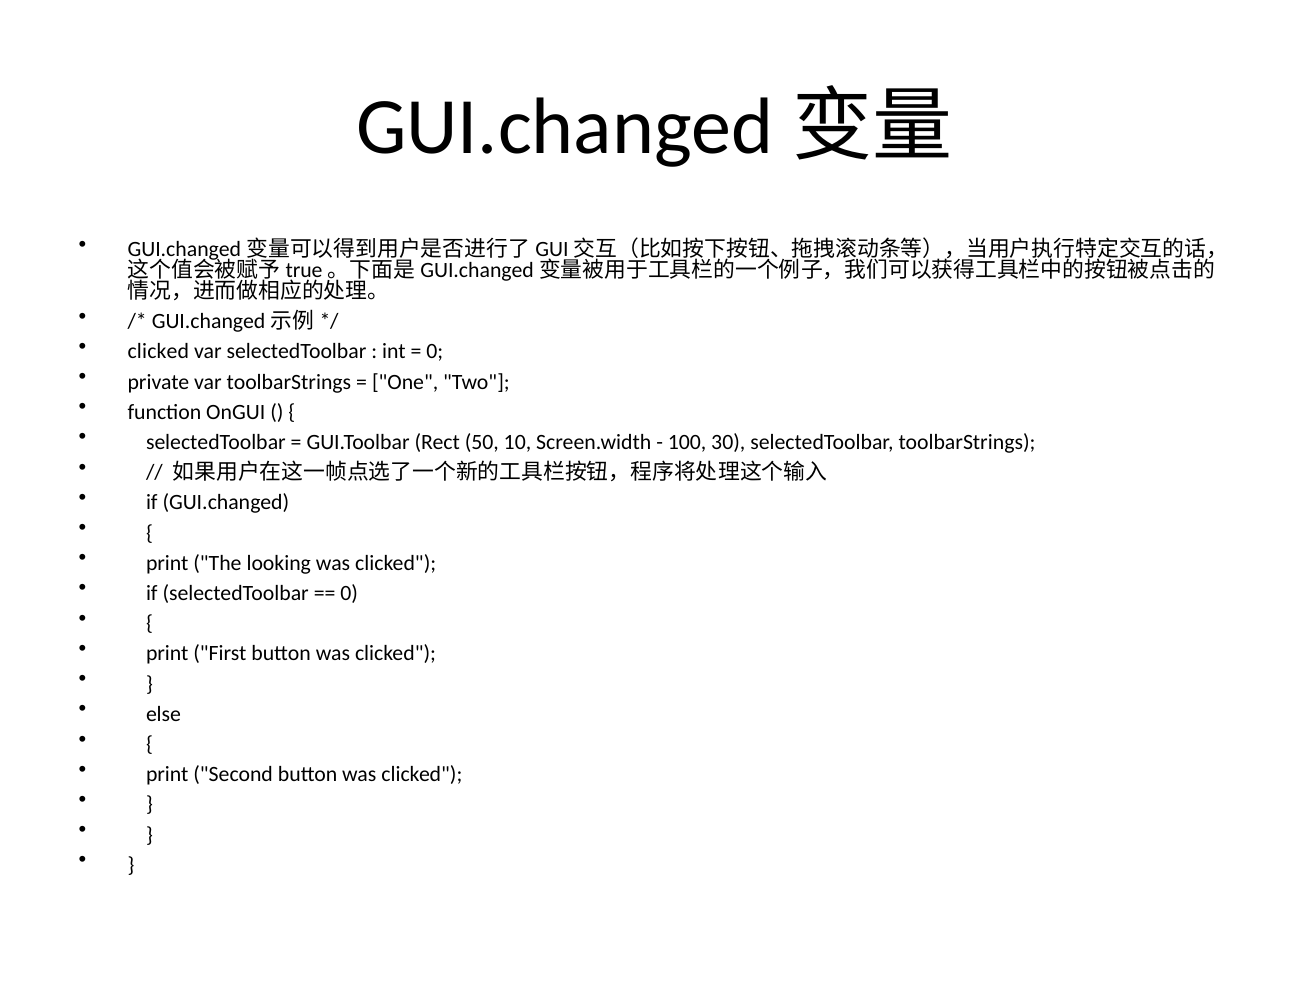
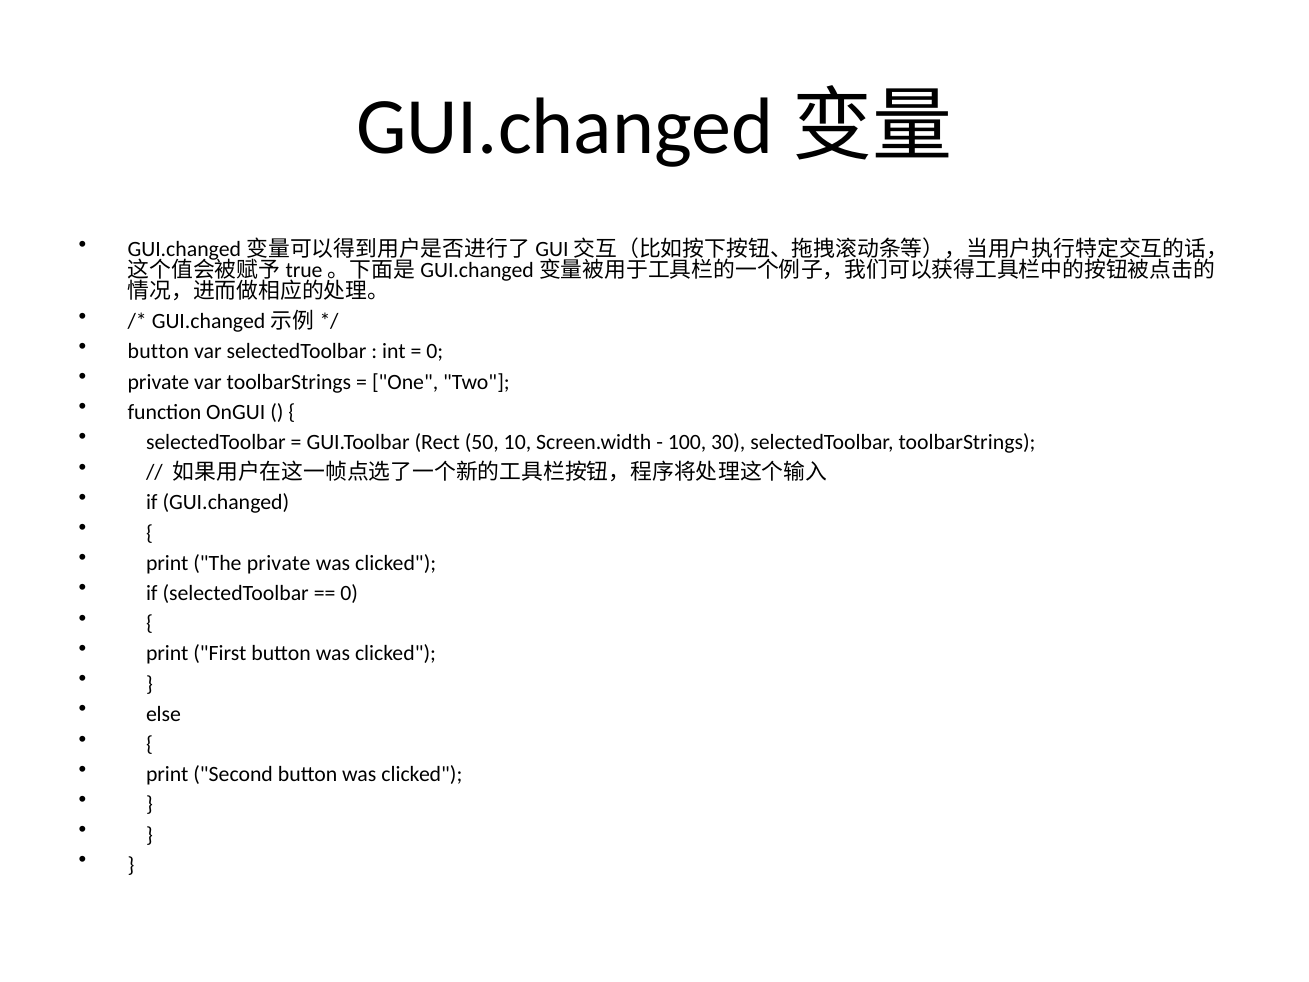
clicked at (158, 352): clicked -> button
The looking: looking -> private
